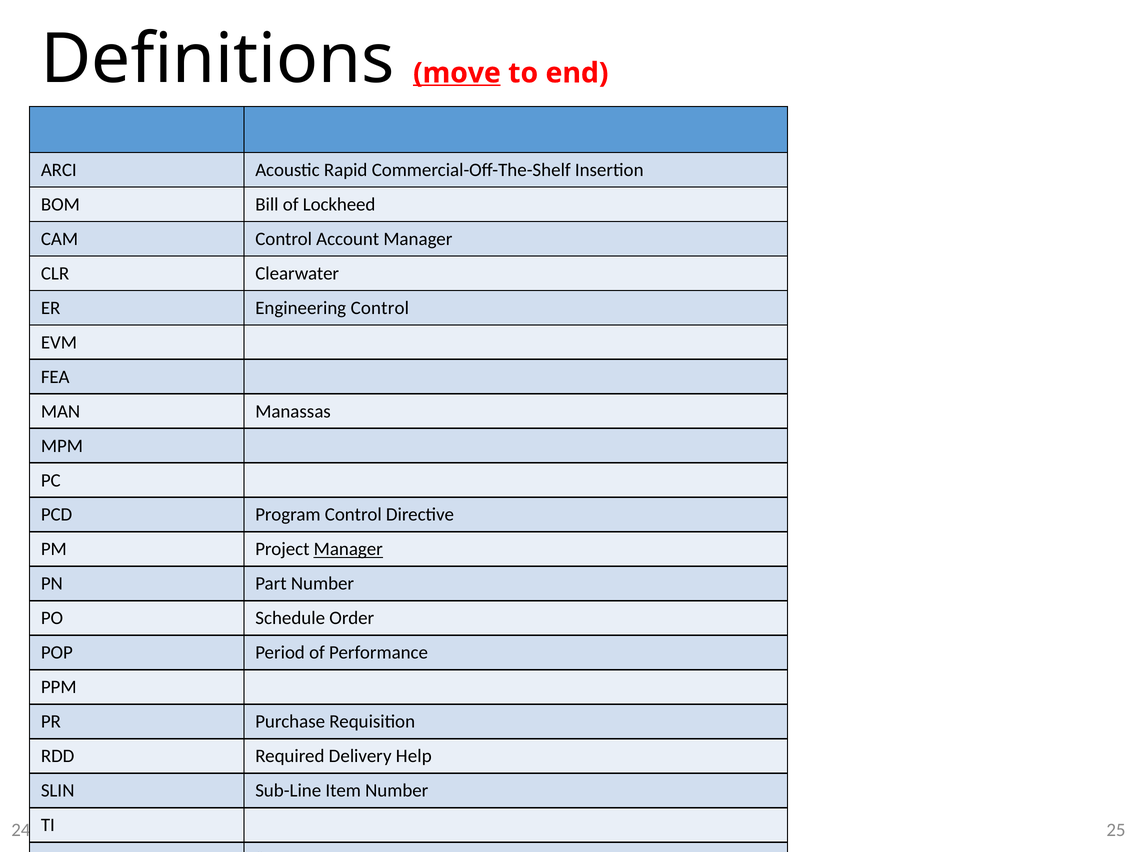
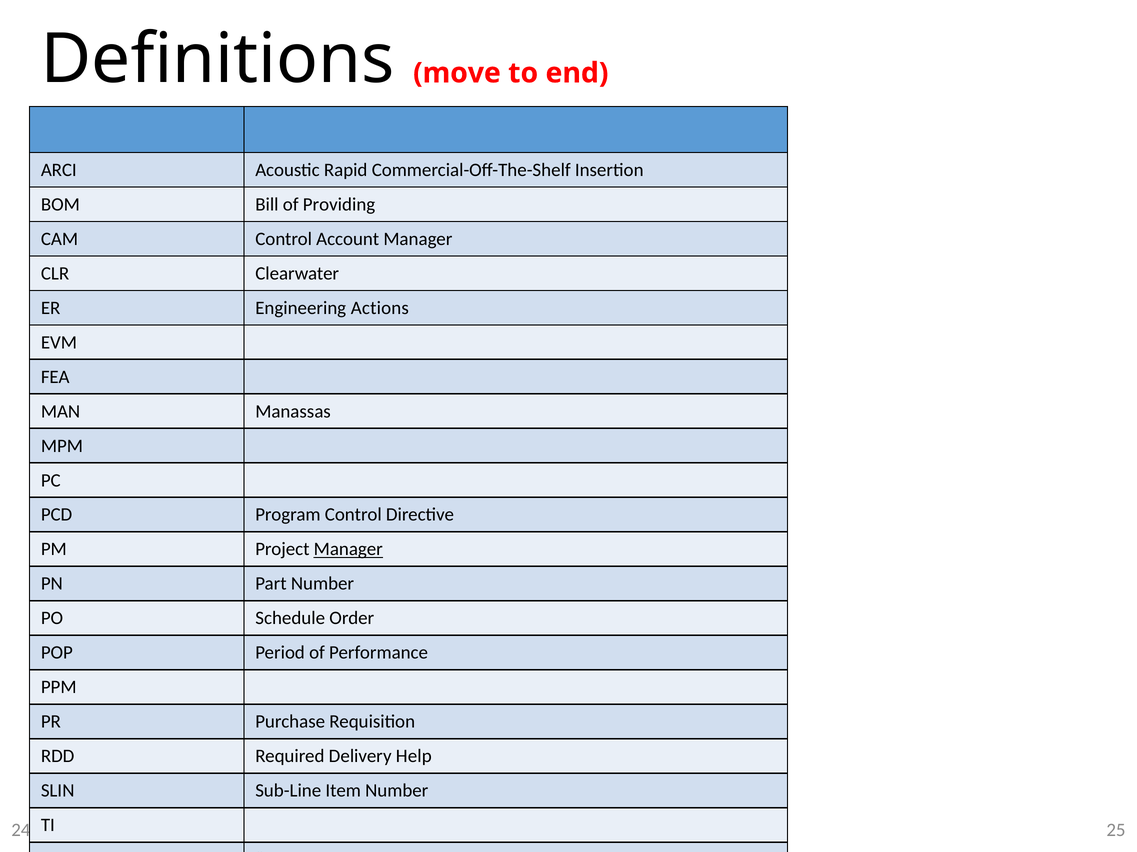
move underline: present -> none
Lockheed: Lockheed -> Providing
Engineering Control: Control -> Actions
